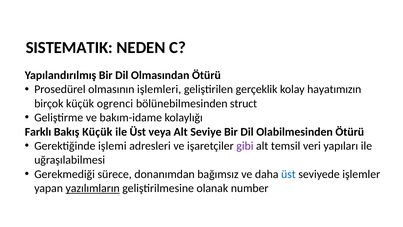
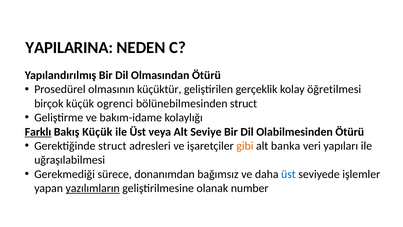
SISTEMATIK: SISTEMATIK -> YAPILARINA
işlemleri: işlemleri -> küçüktür
hayatımızın: hayatımızın -> öğretilmesi
Farklı underline: none -> present
Gerektiğinde işlemi: işlemi -> struct
gibi colour: purple -> orange
temsil: temsil -> banka
